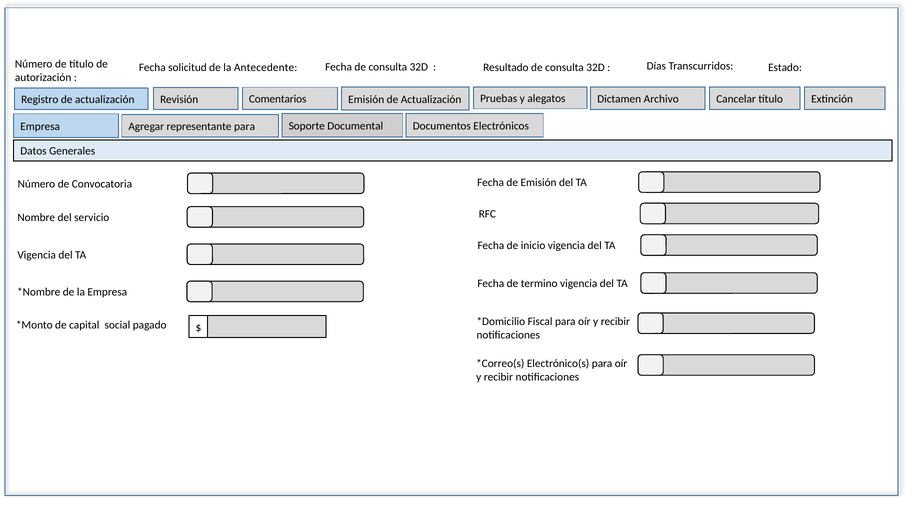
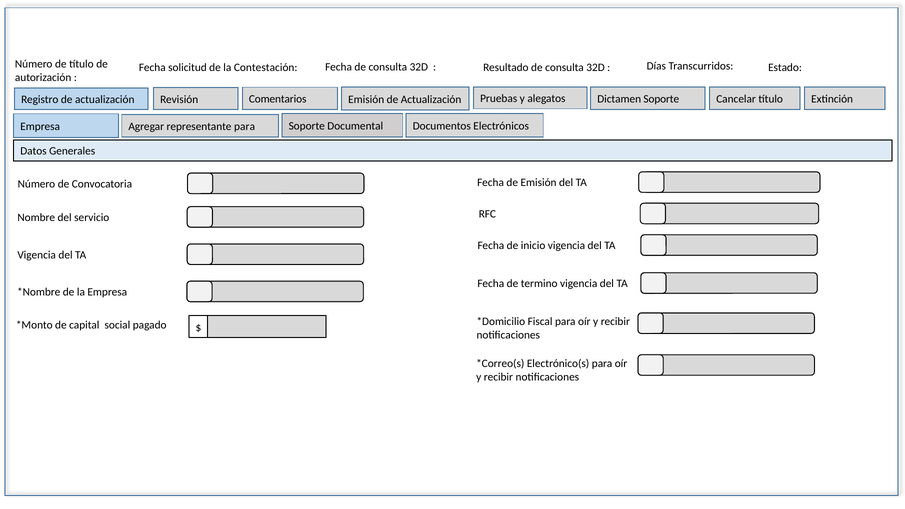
Antecedente: Antecedente -> Contestación
Dictamen Archivo: Archivo -> Soporte
